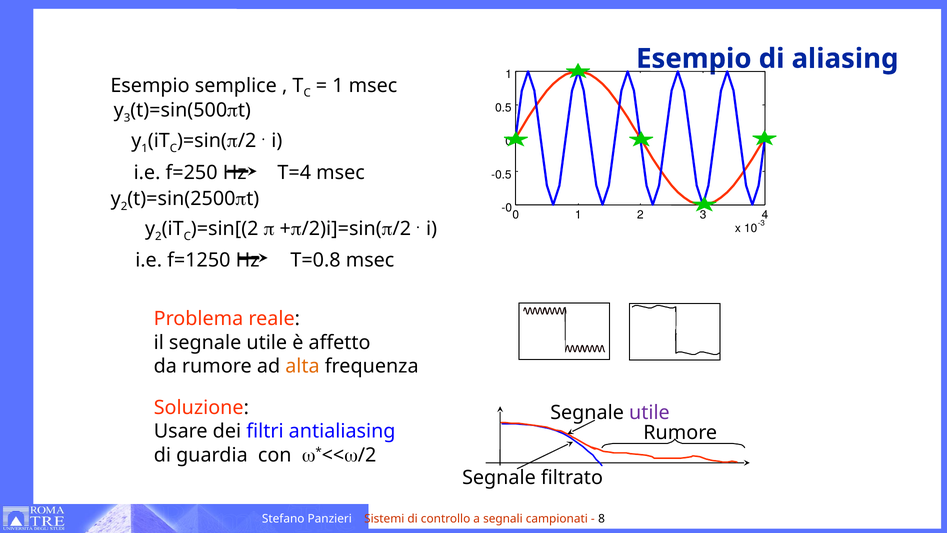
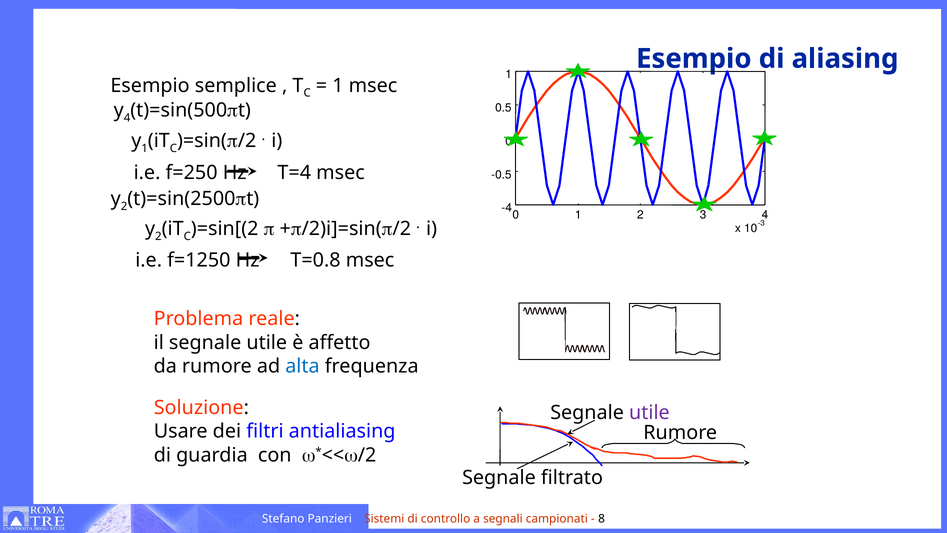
3 at (127, 118): 3 -> 4
-0: -0 -> -4
alta colour: orange -> blue
